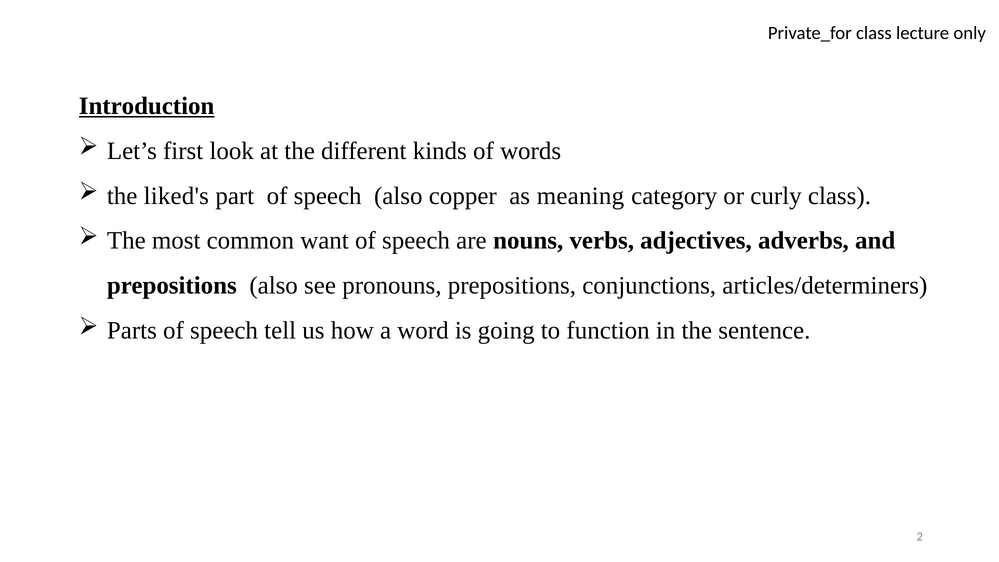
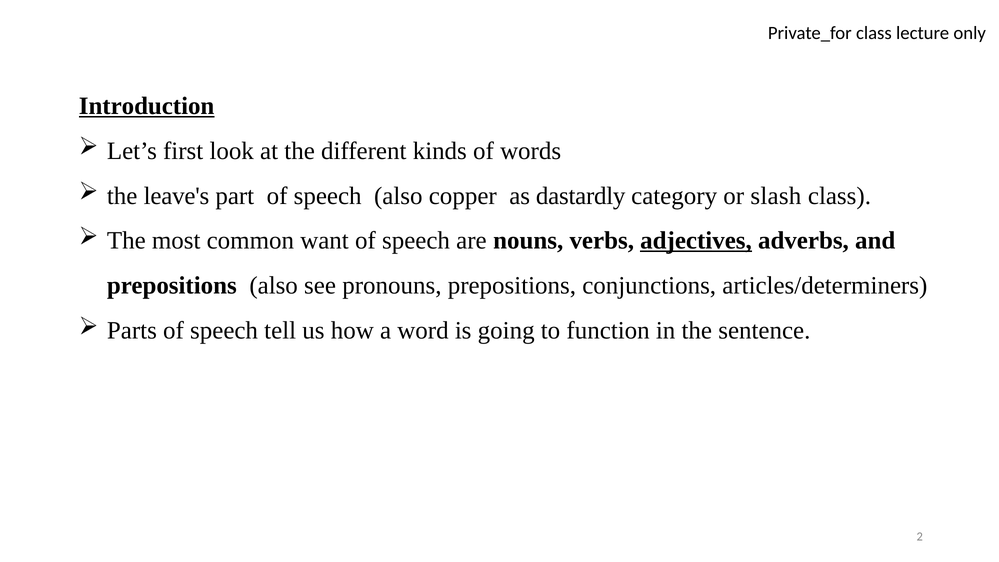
liked's: liked's -> leave's
meaning: meaning -> dastardly
curly: curly -> slash
adjectives underline: none -> present
